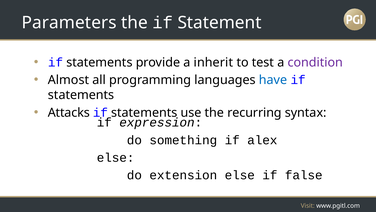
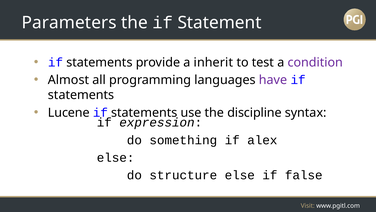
have colour: blue -> purple
Attacks: Attacks -> Lucene
recurring: recurring -> discipline
extension: extension -> structure
